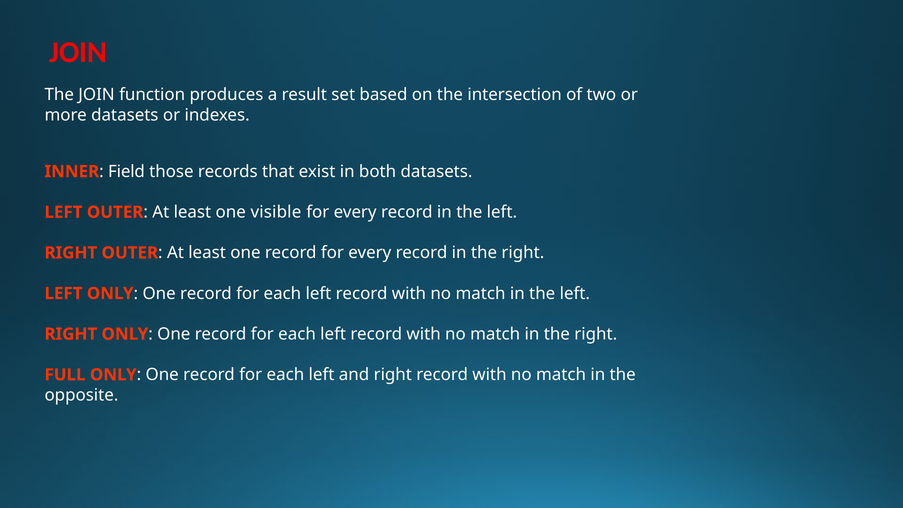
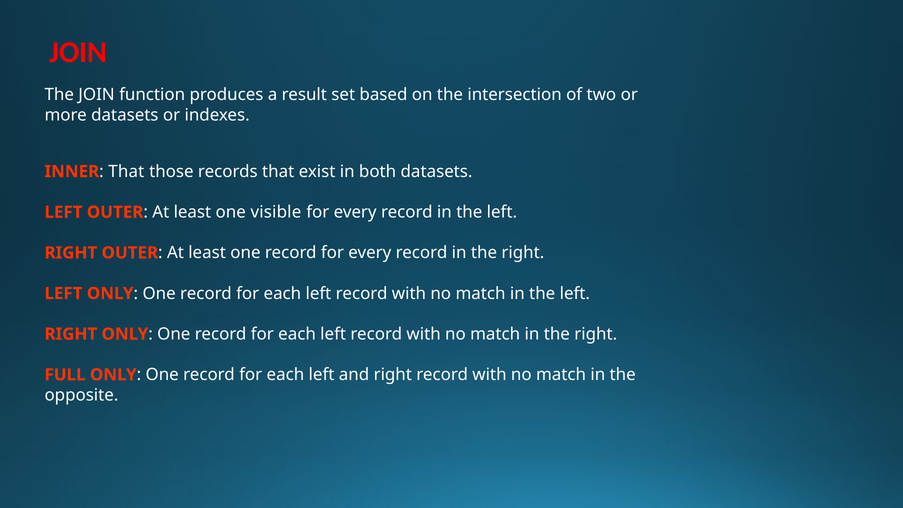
Field at (126, 172): Field -> That
